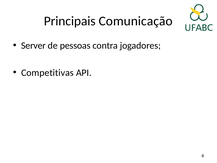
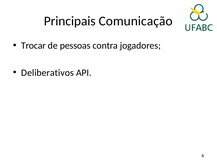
Server: Server -> Trocar
Competitivas: Competitivas -> Deliberativos
